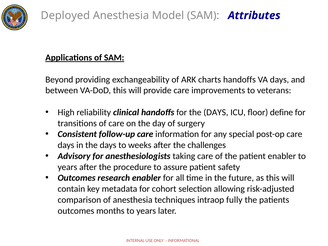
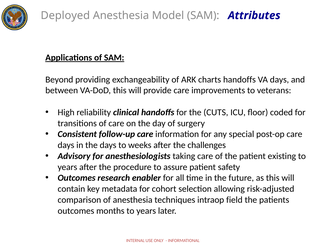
for the DAYS: DAYS -> CUTS
define: define -> coded
patient enabler: enabler -> existing
fully: fully -> field
